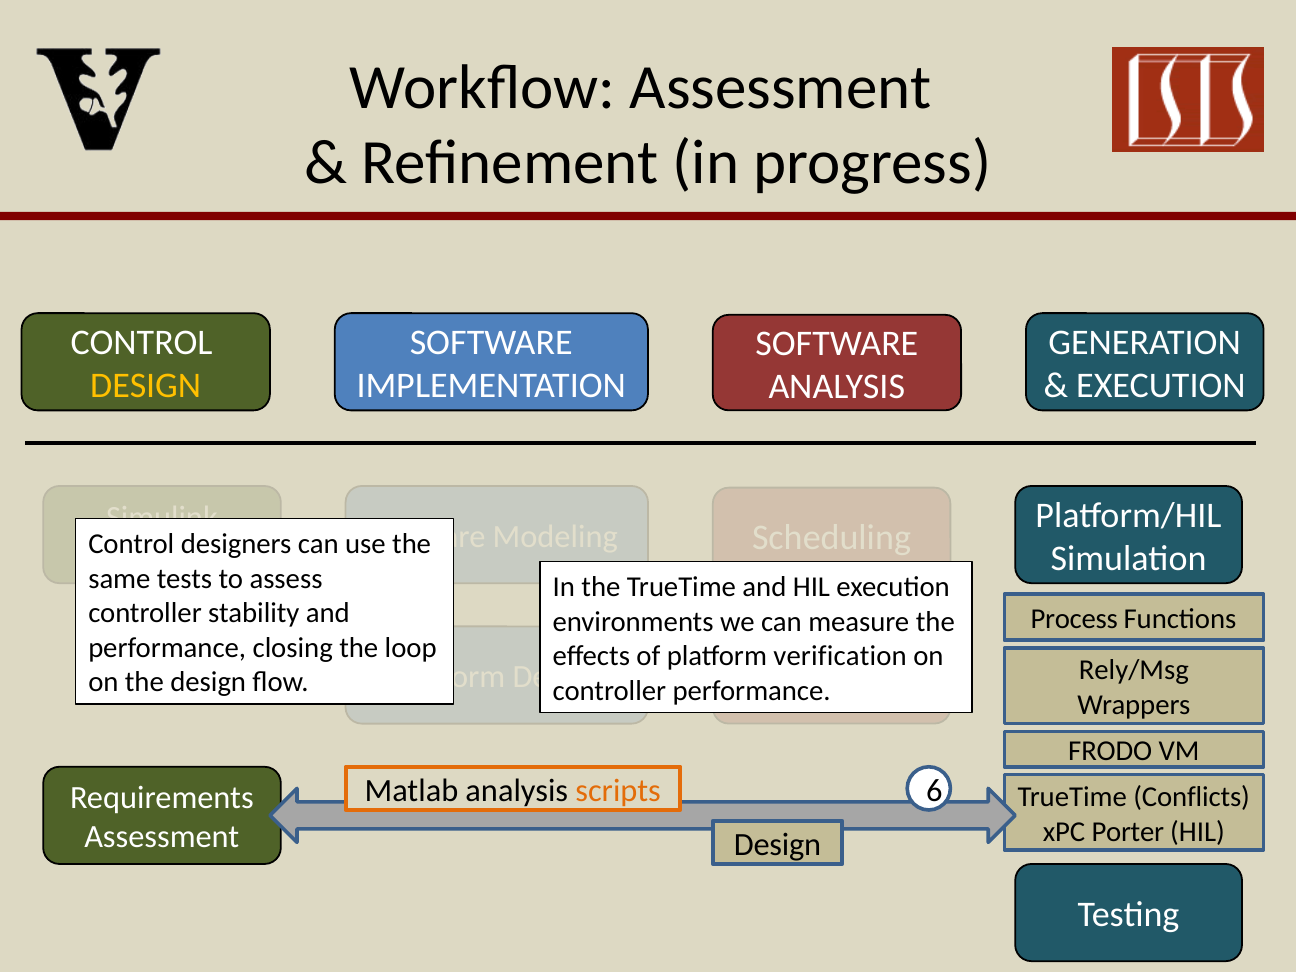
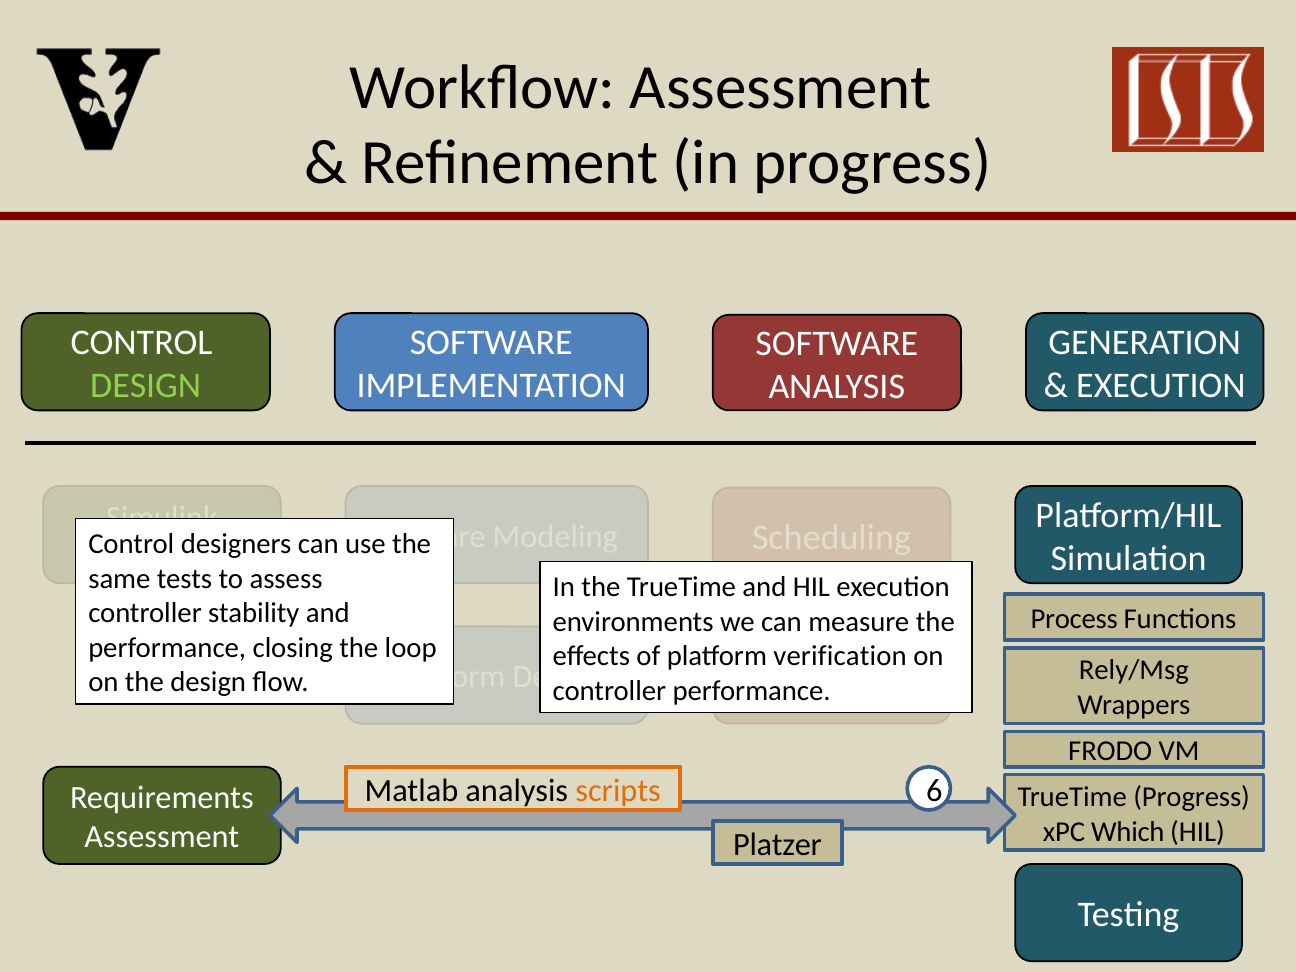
DESIGN at (146, 386) colour: yellow -> light green
TrueTime Conflicts: Conflicts -> Progress
Porter: Porter -> Which
Design at (778, 845): Design -> Platzer
